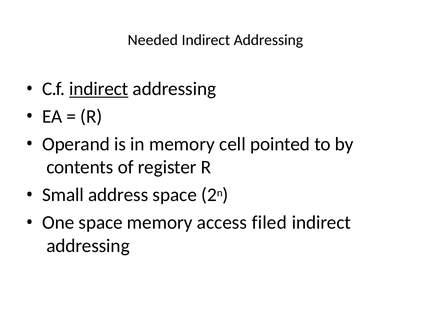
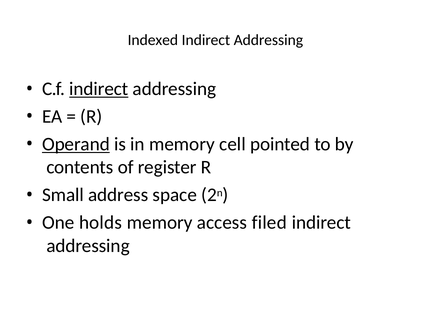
Needed: Needed -> Indexed
Operand underline: none -> present
One space: space -> holds
